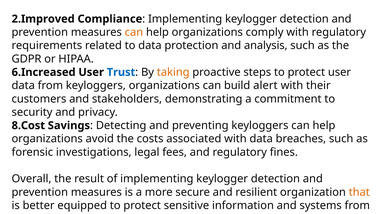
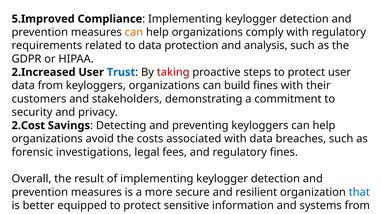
2.Improved: 2.Improved -> 5.Improved
6.Increased: 6.Increased -> 2.Increased
taking colour: orange -> red
build alert: alert -> fines
8.Cost: 8.Cost -> 2.Cost
that colour: orange -> blue
